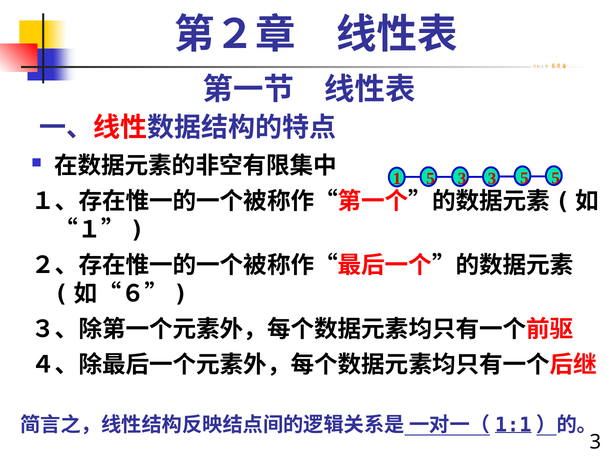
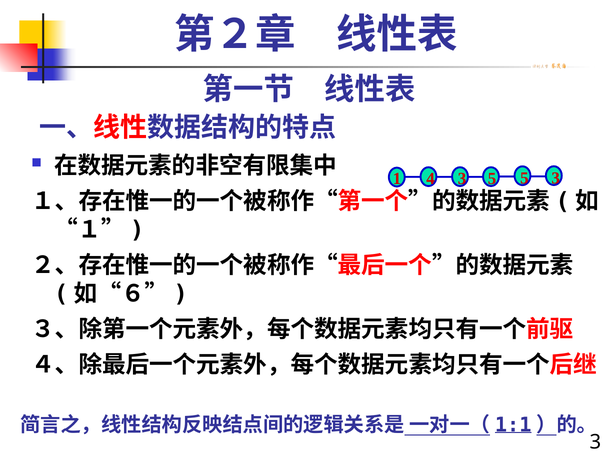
1 5: 5 -> 4
3 3: 3 -> 5
5 5: 5 -> 3
